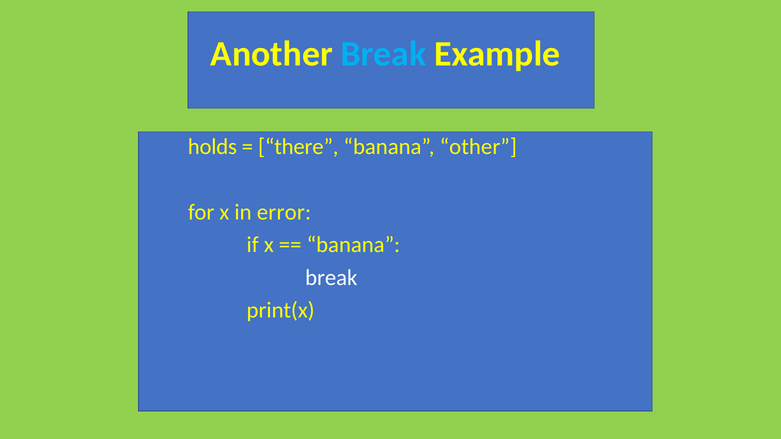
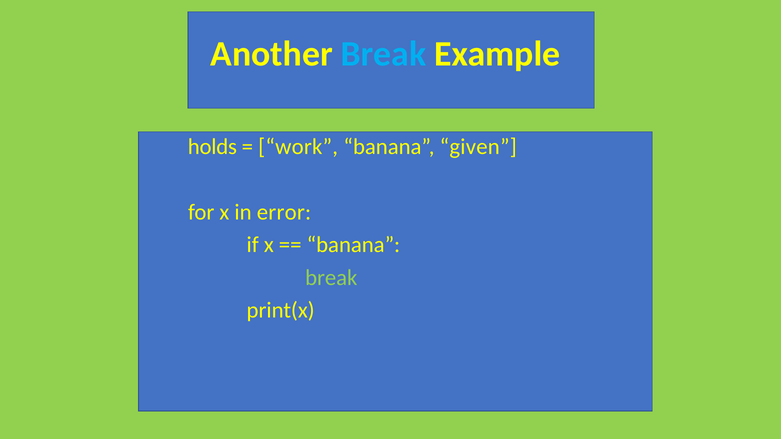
there: there -> work
other: other -> given
break at (331, 278) colour: white -> light green
